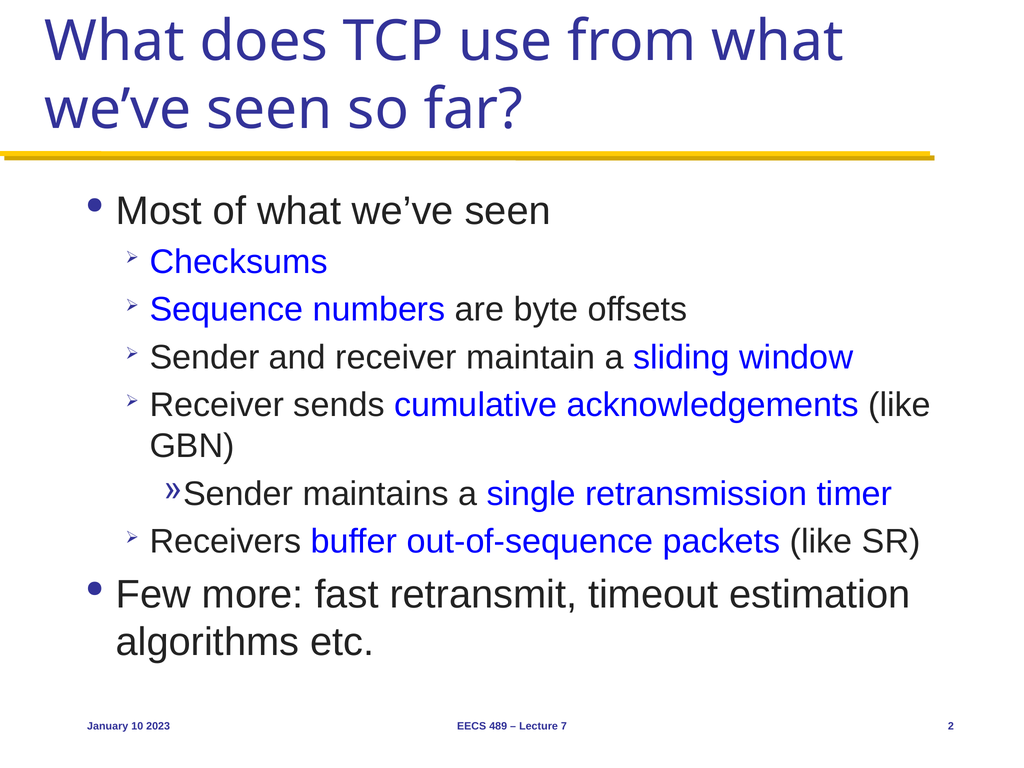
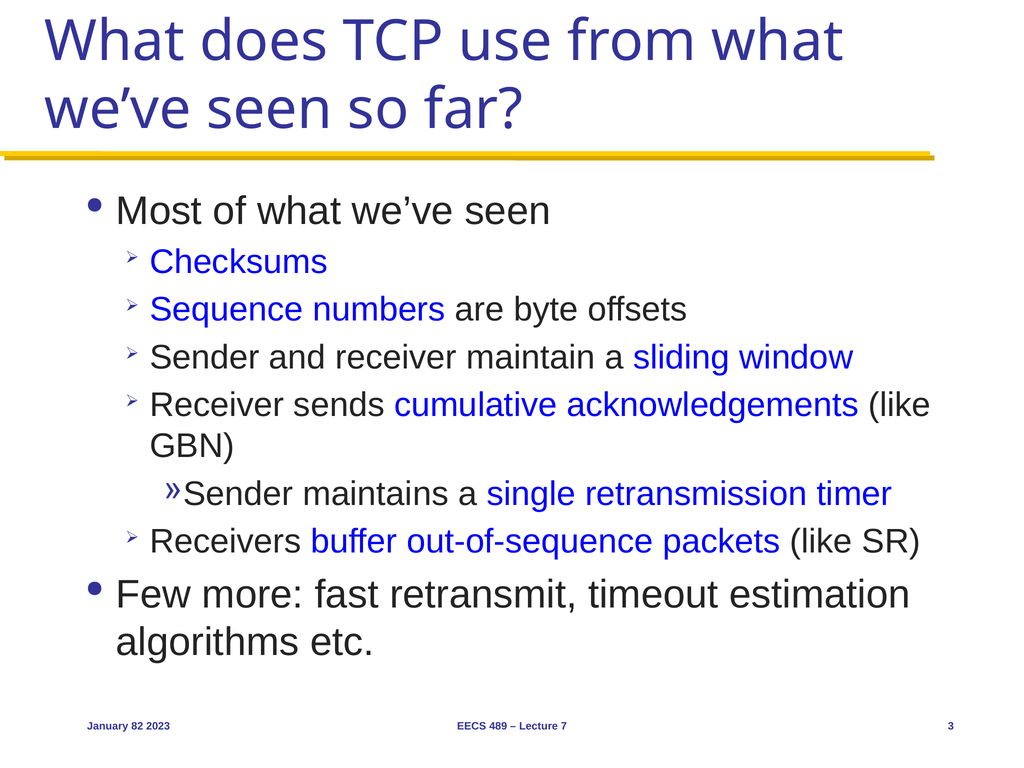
10: 10 -> 82
2: 2 -> 3
